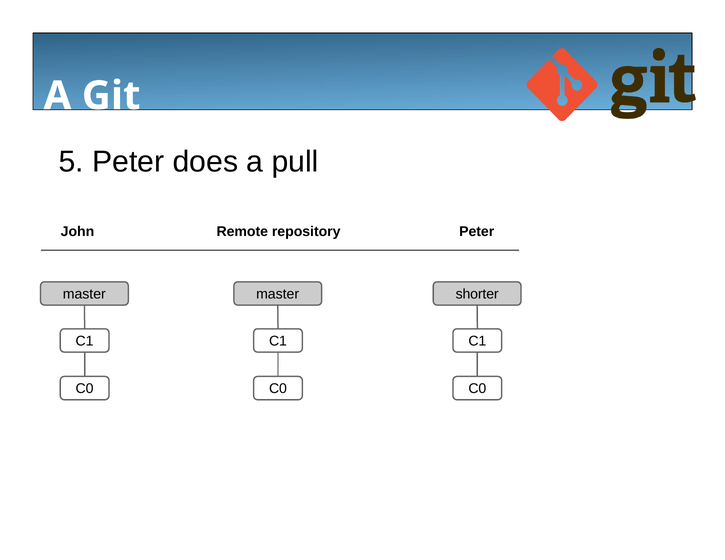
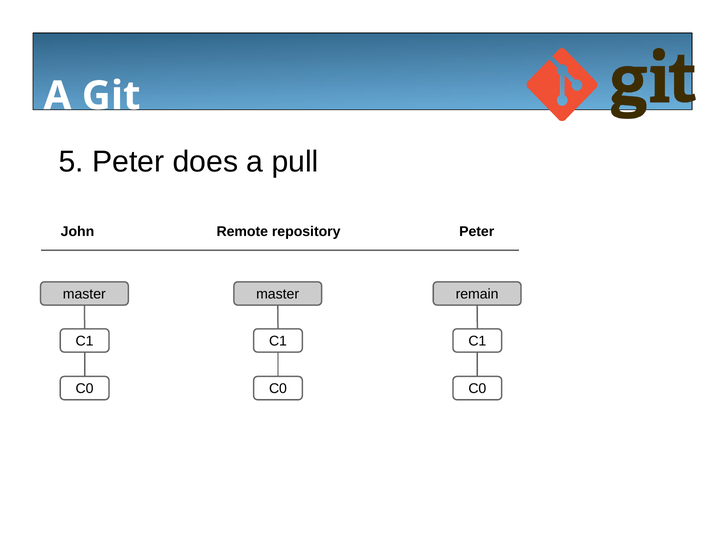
shorter: shorter -> remain
